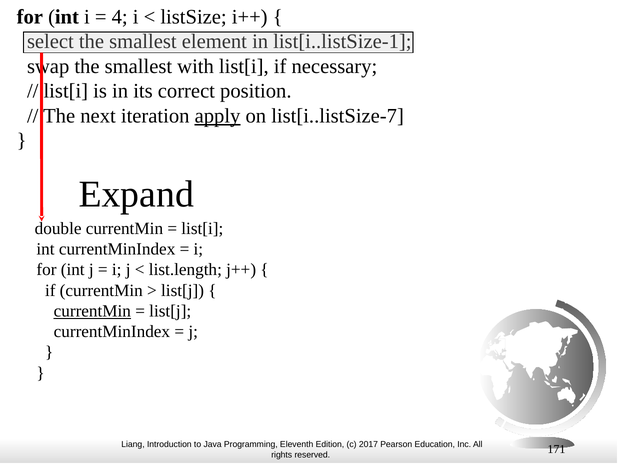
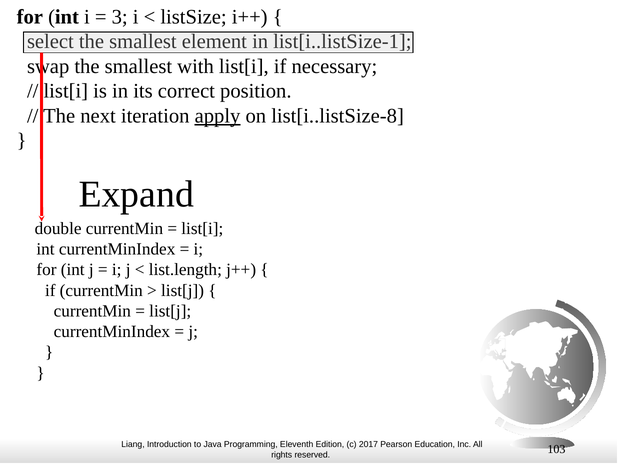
4: 4 -> 3
list[i..listSize-7: list[i..listSize-7 -> list[i..listSize-8
currentMin at (92, 311) underline: present -> none
171: 171 -> 103
